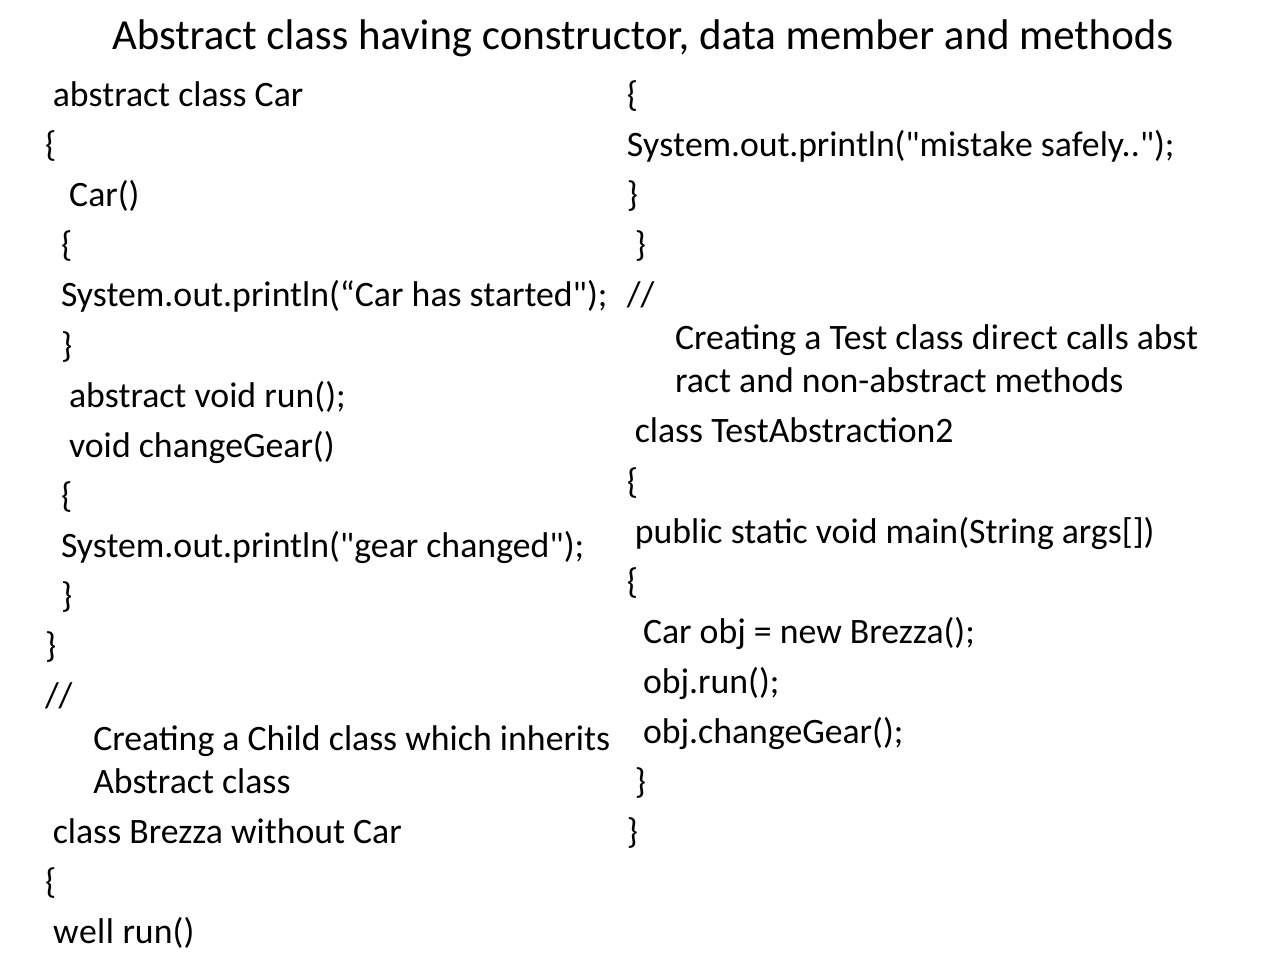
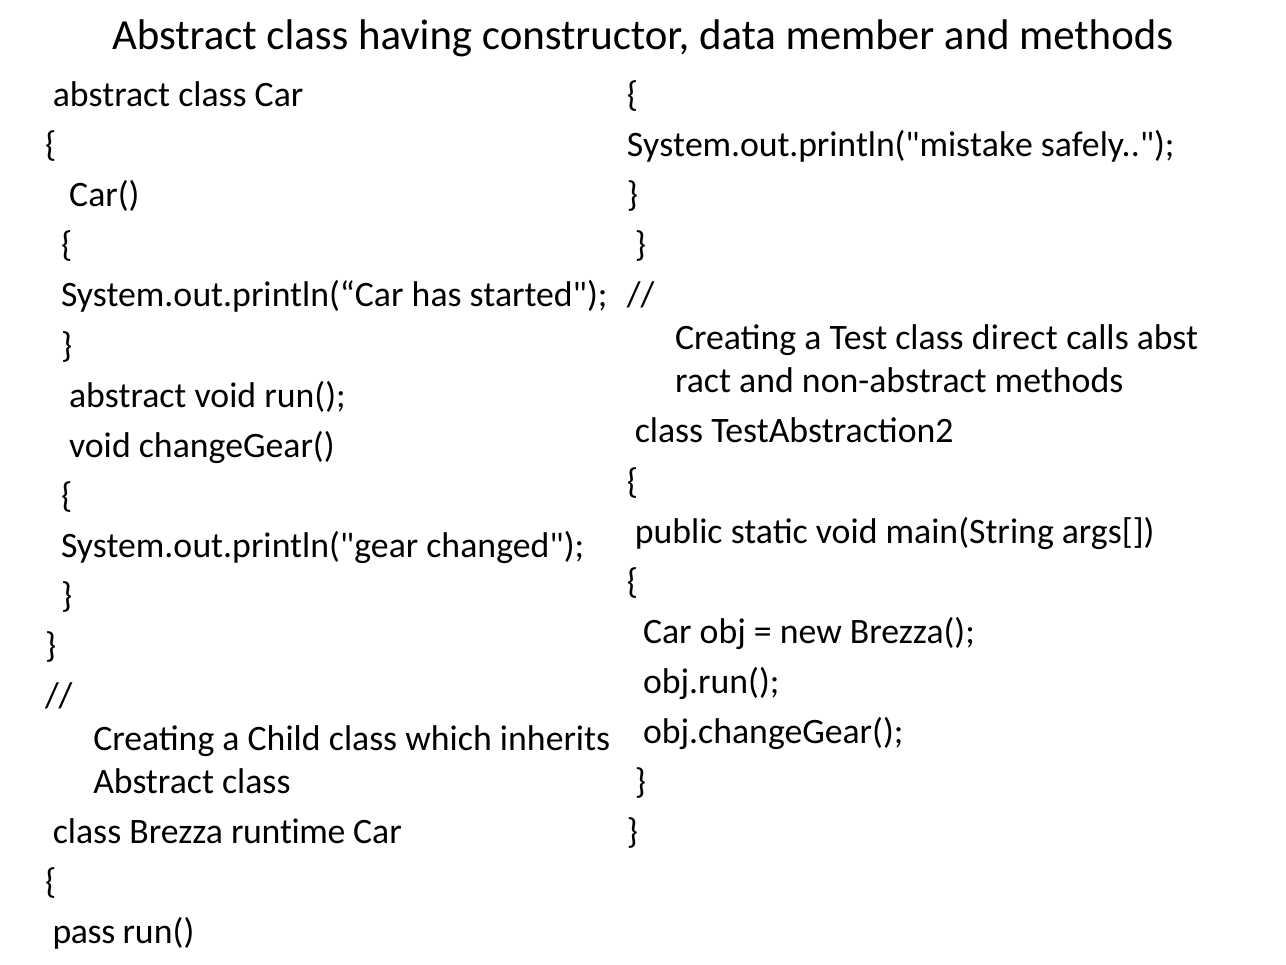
without: without -> runtime
well: well -> pass
